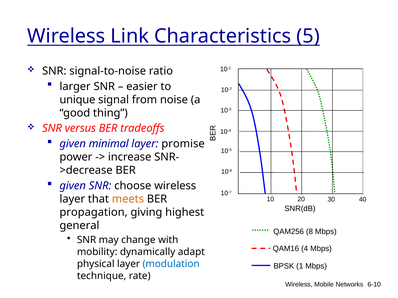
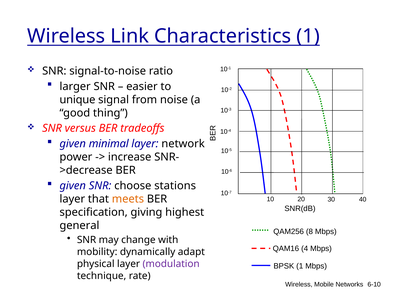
Characteristics 5: 5 -> 1
promise: promise -> network
choose wireless: wireless -> stations
propagation: propagation -> specification
modulation colour: blue -> purple
